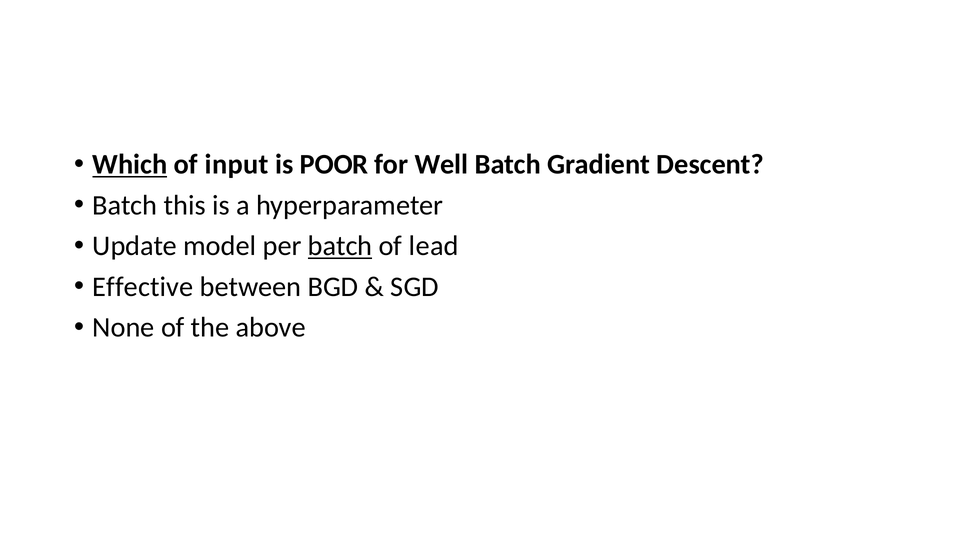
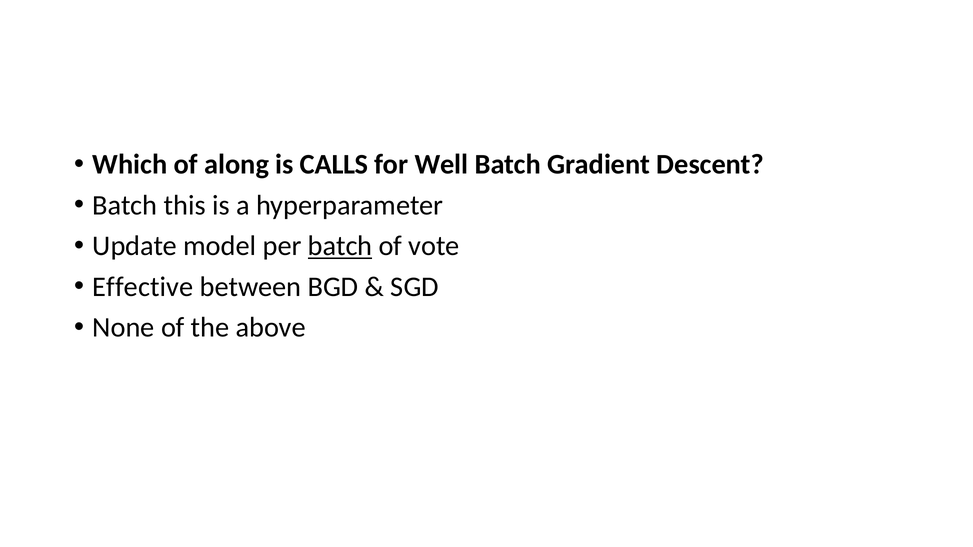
Which underline: present -> none
input: input -> along
POOR: POOR -> CALLS
lead: lead -> vote
